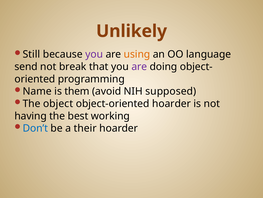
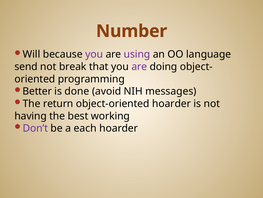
Unlikely: Unlikely -> Number
Still: Still -> Will
using colour: orange -> purple
Name: Name -> Better
them: them -> done
supposed: supposed -> messages
object: object -> return
Don’t colour: blue -> purple
their: their -> each
